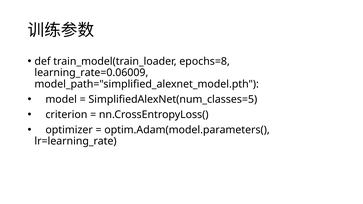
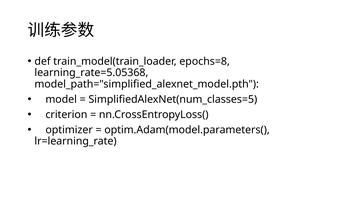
learning_rate=0.06009: learning_rate=0.06009 -> learning_rate=5.05368
